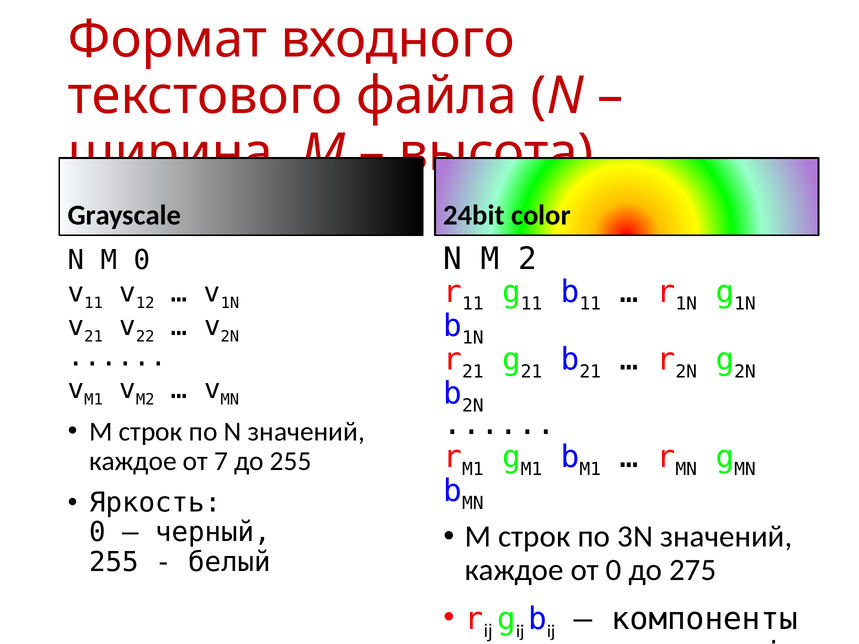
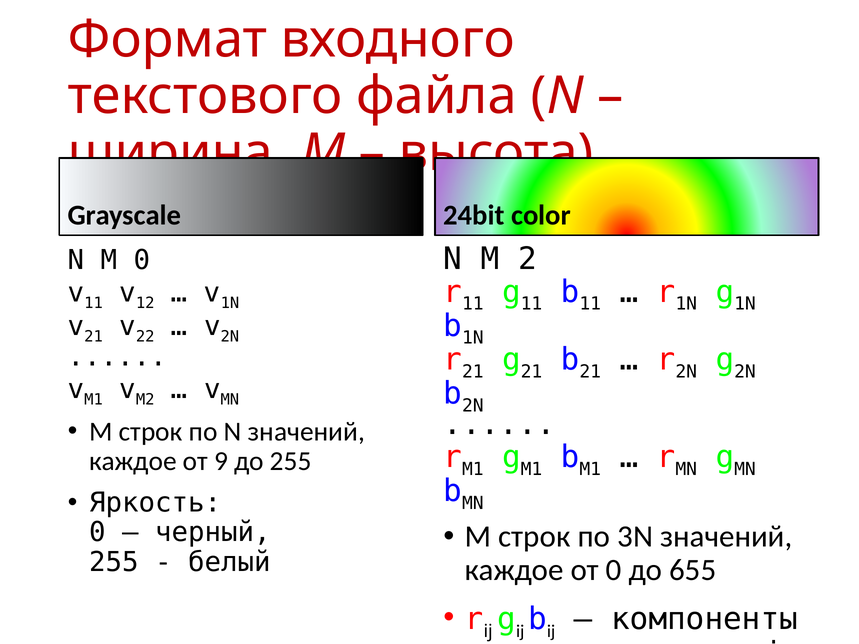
7: 7 -> 9
275: 275 -> 655
